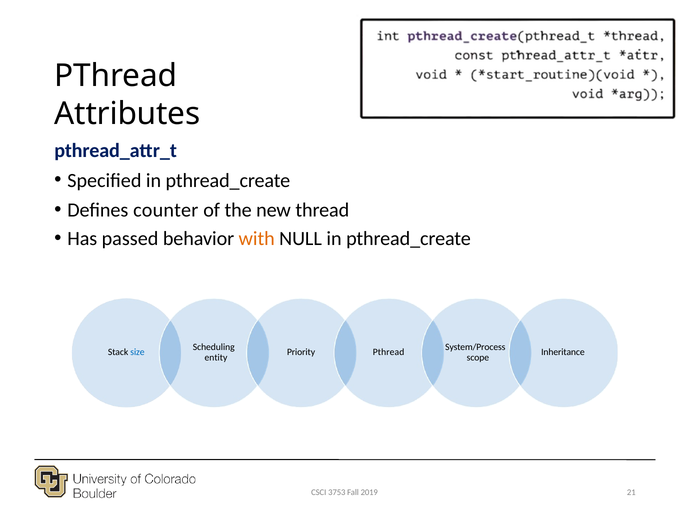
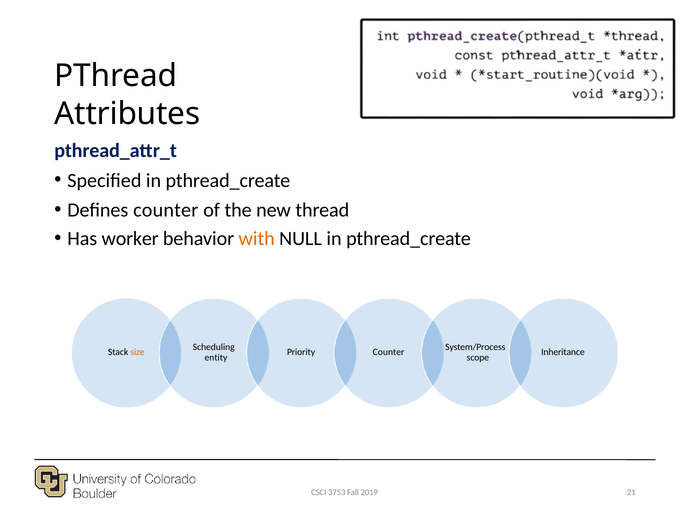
passed: passed -> worker
size colour: blue -> orange
Priority Pthread: Pthread -> Counter
